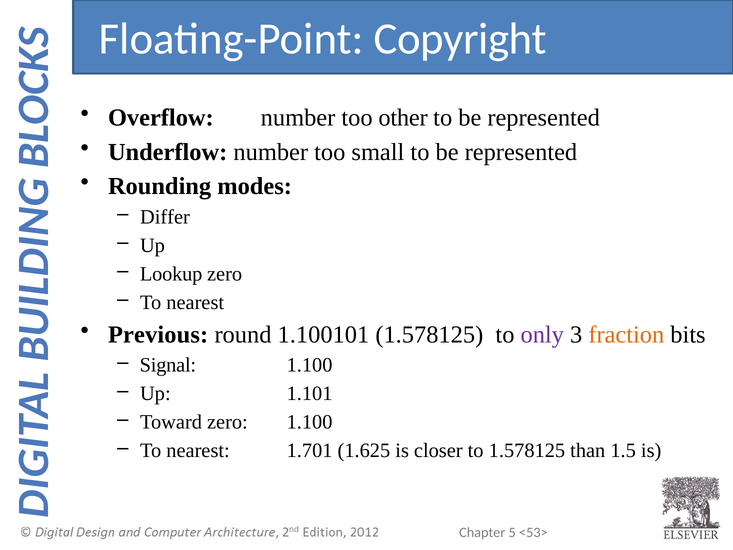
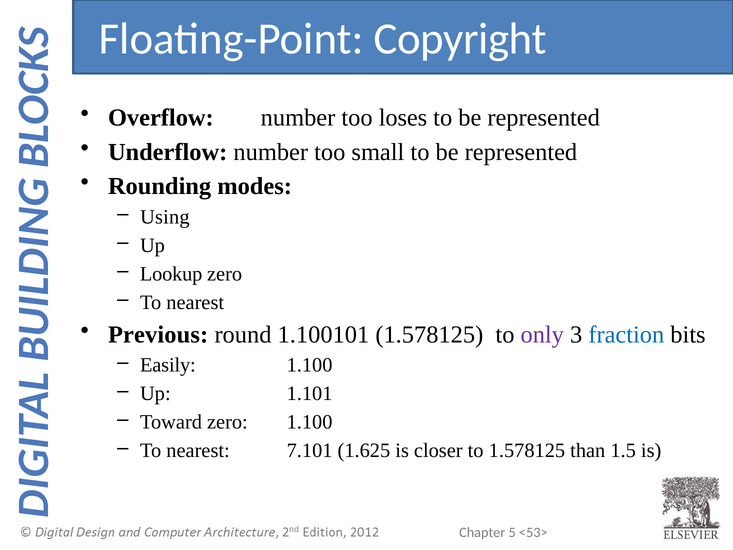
other: other -> loses
Differ: Differ -> Using
fraction colour: orange -> blue
Signal: Signal -> Easily
1.701: 1.701 -> 7.101
